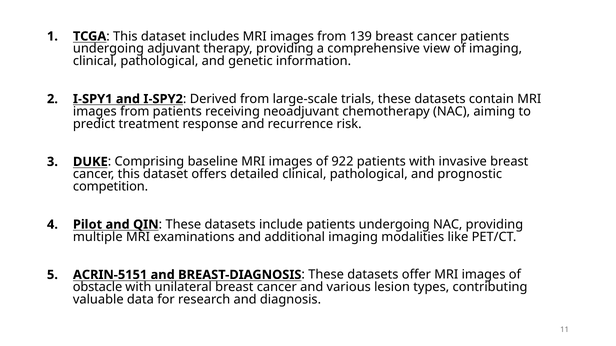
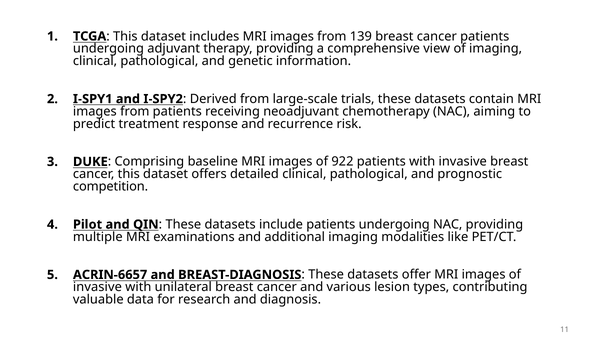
ACRIN-5151: ACRIN-5151 -> ACRIN-6657
obstacle at (98, 288): obstacle -> invasive
